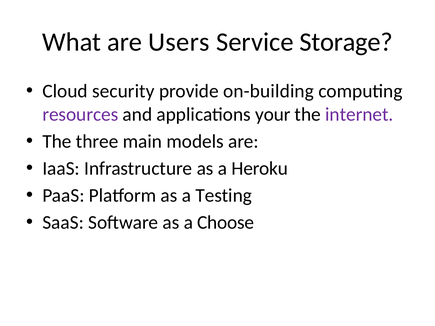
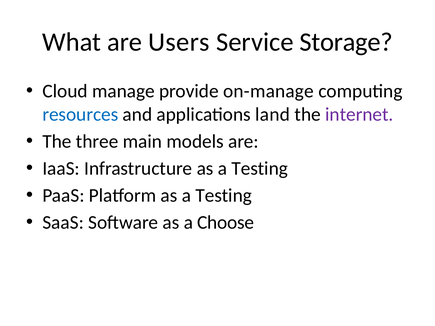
security: security -> manage
on-building: on-building -> on-manage
resources colour: purple -> blue
your: your -> land
Infrastructure as a Heroku: Heroku -> Testing
